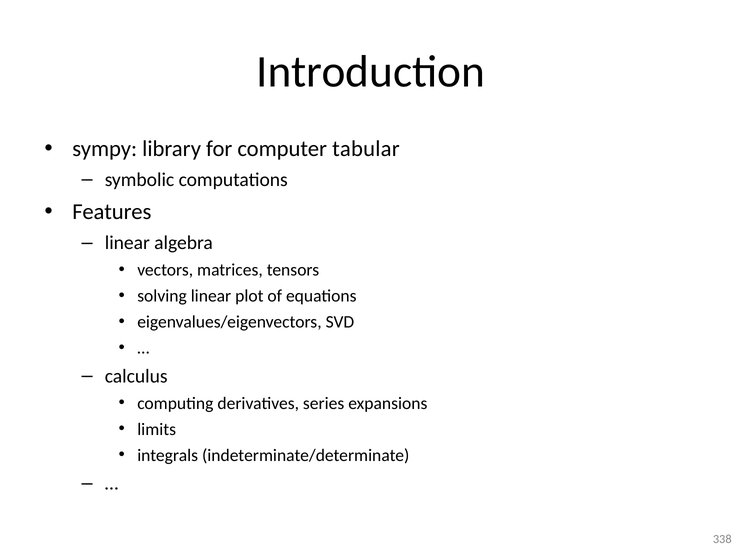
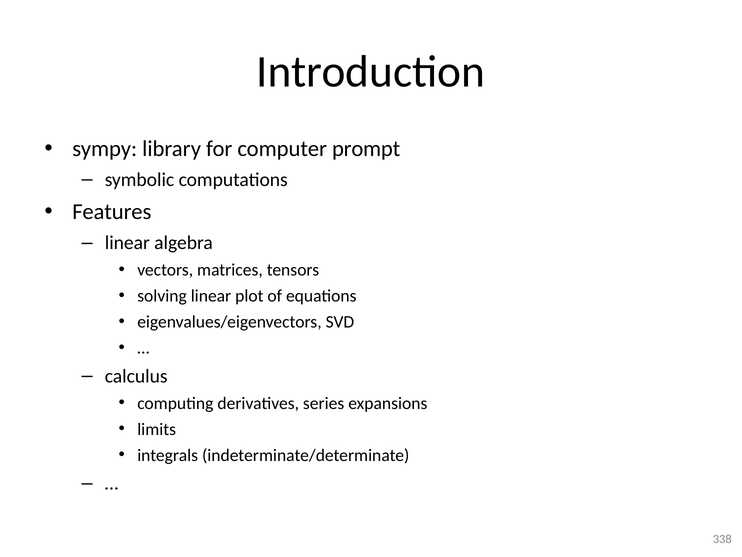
tabular: tabular -> prompt
